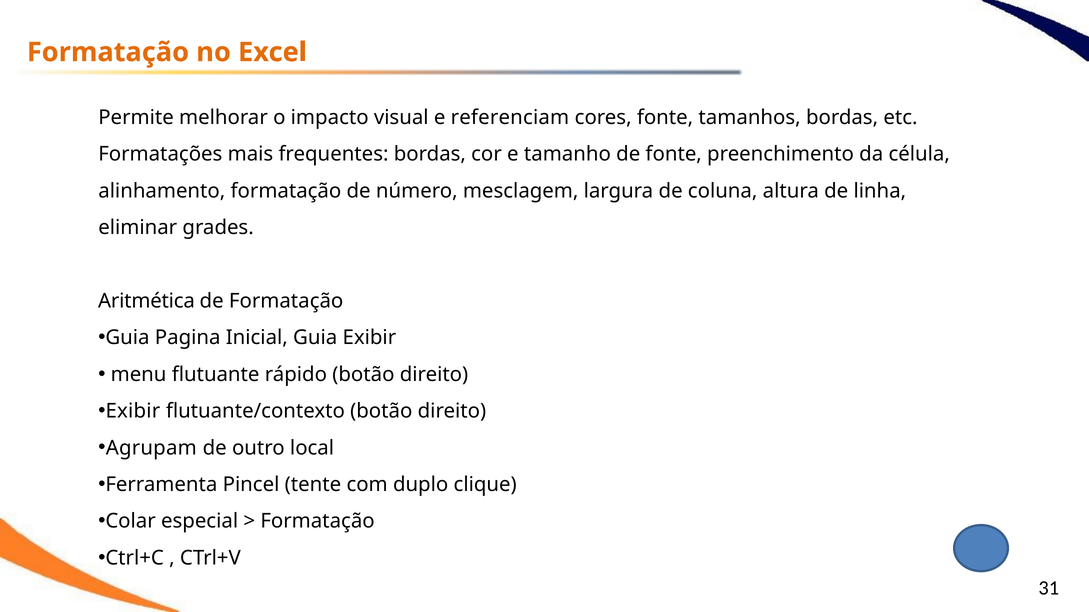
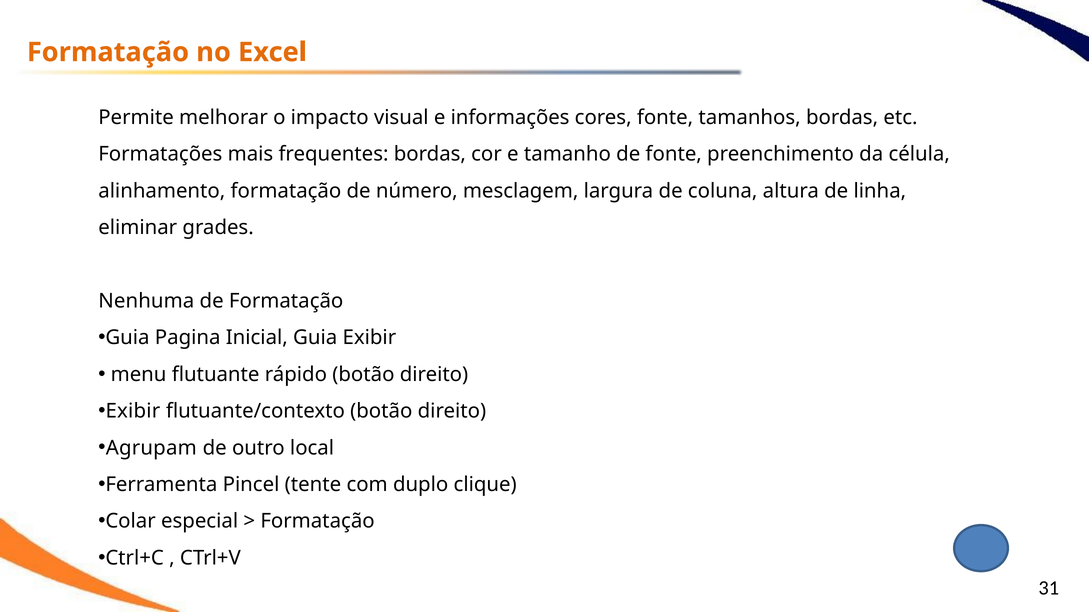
referenciam: referenciam -> informações
Aritmética: Aritmética -> Nenhuma
